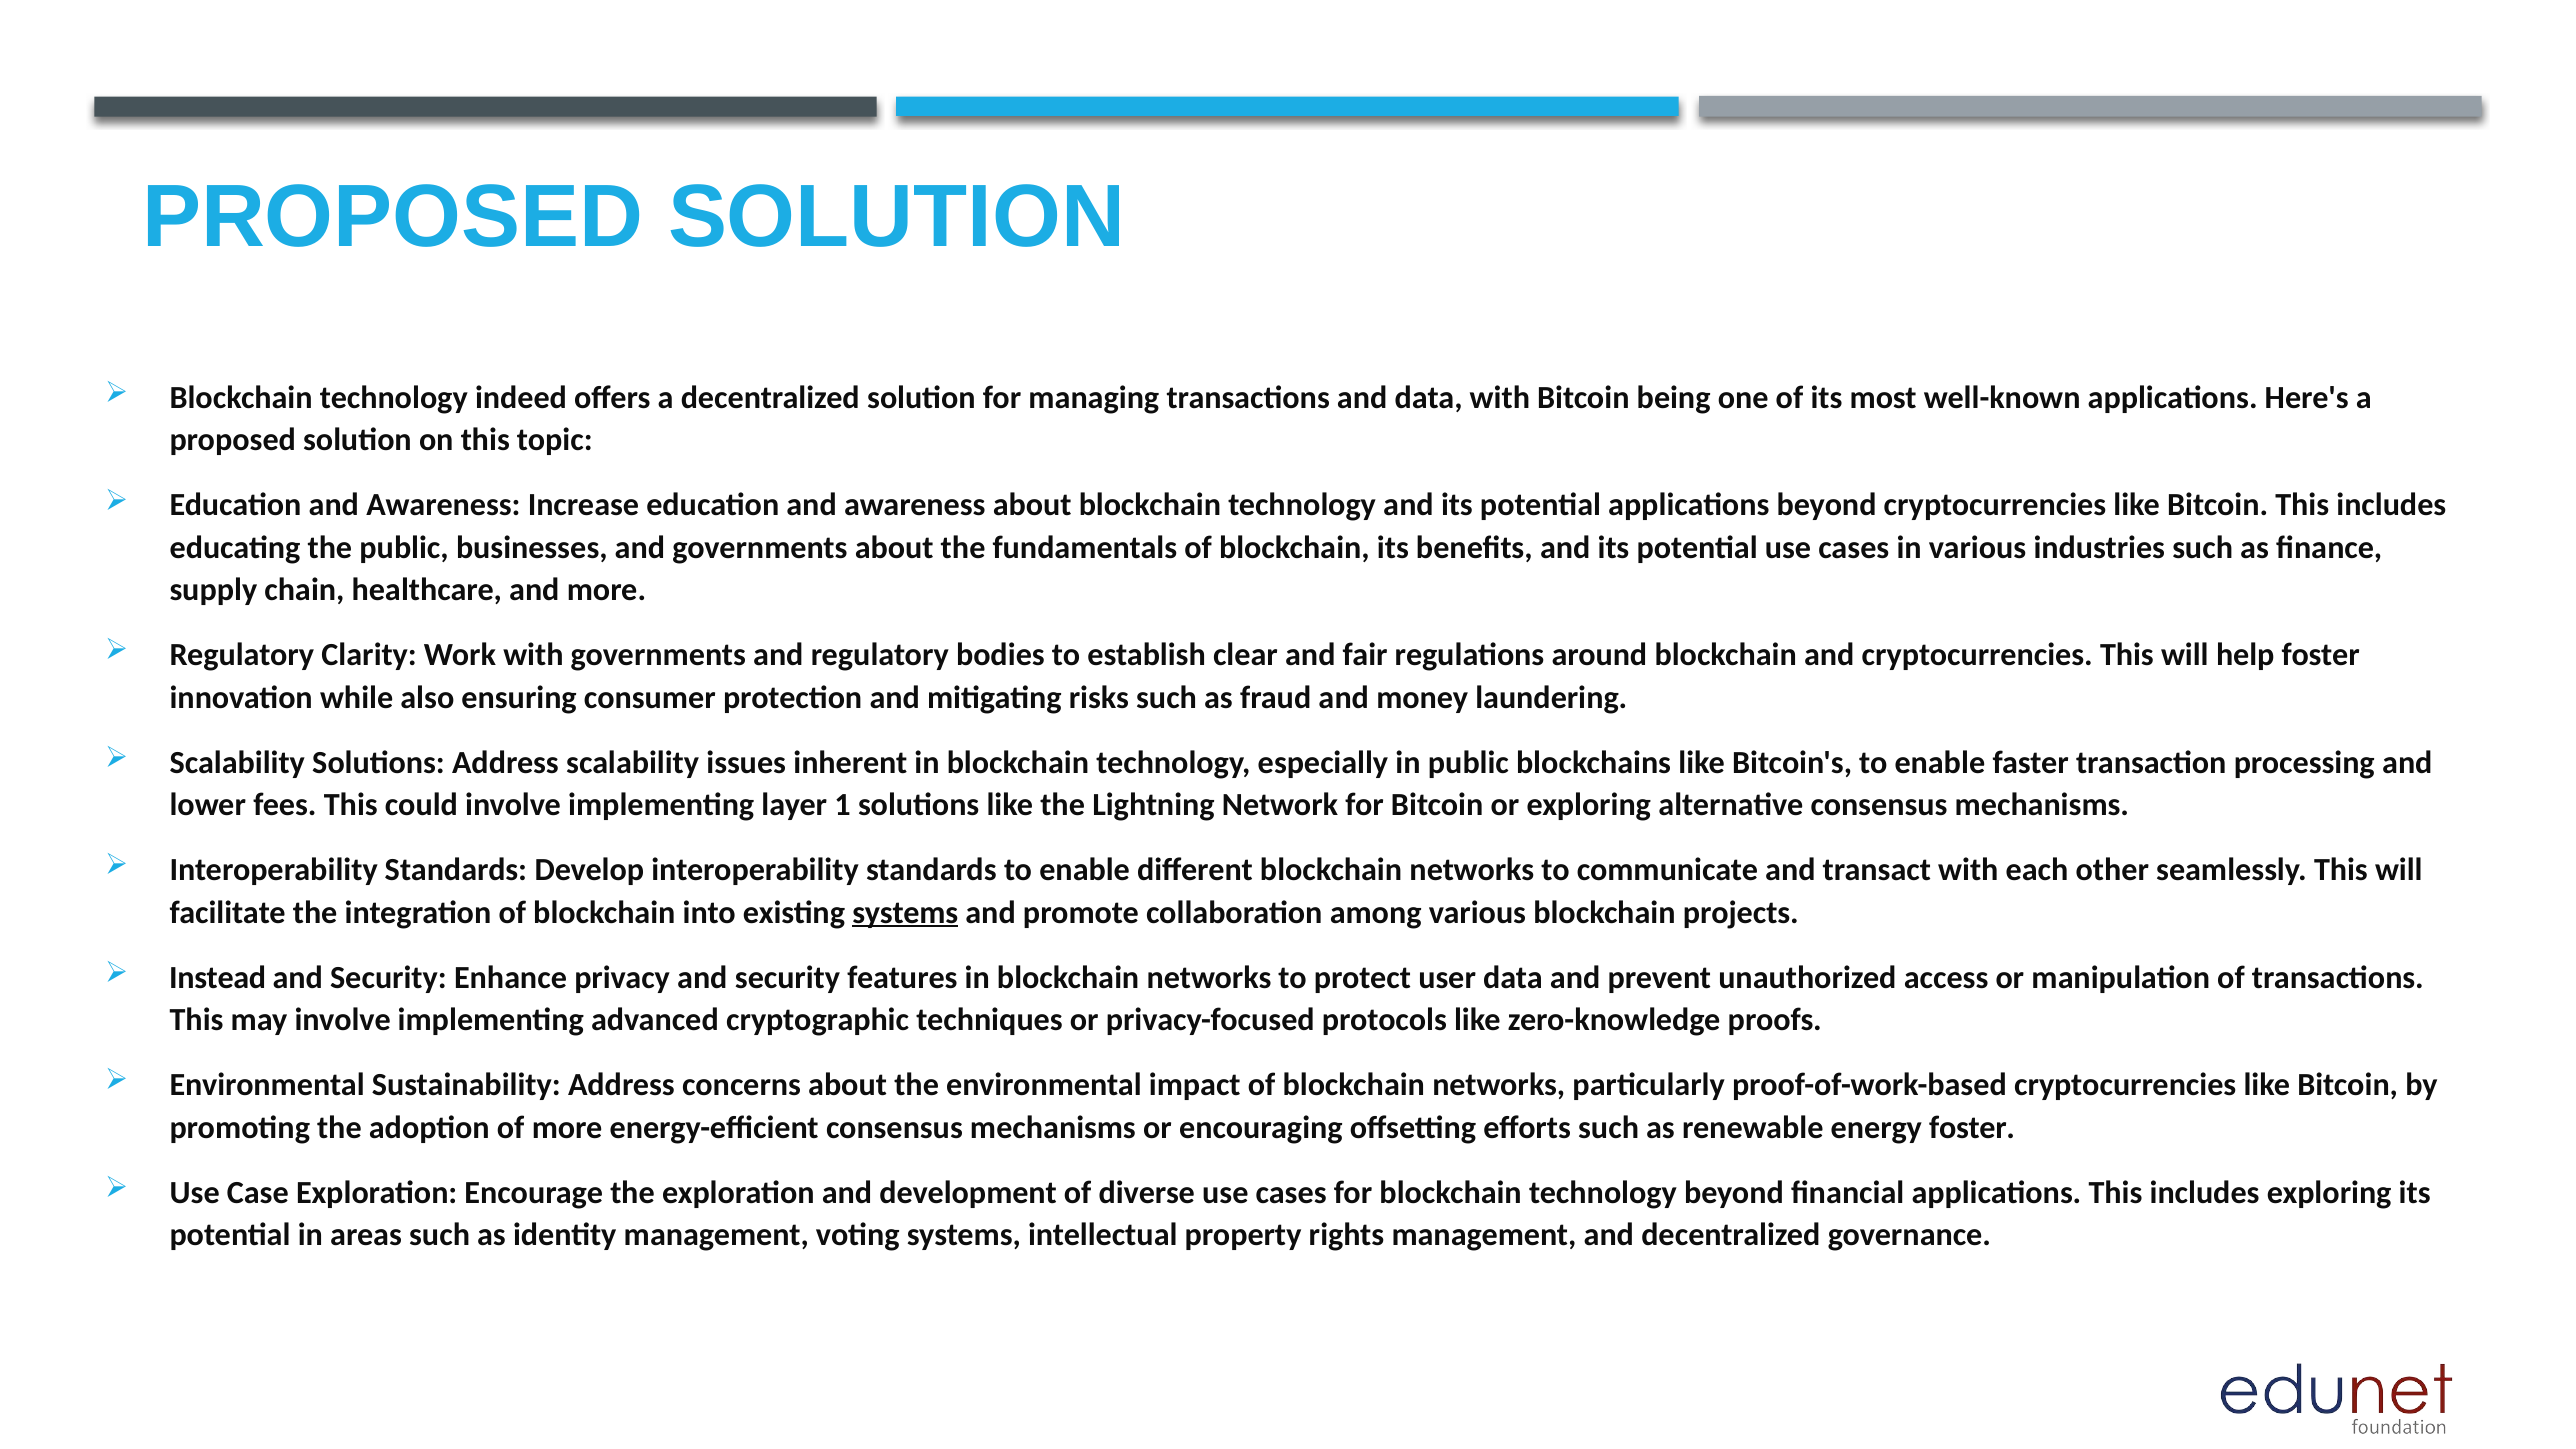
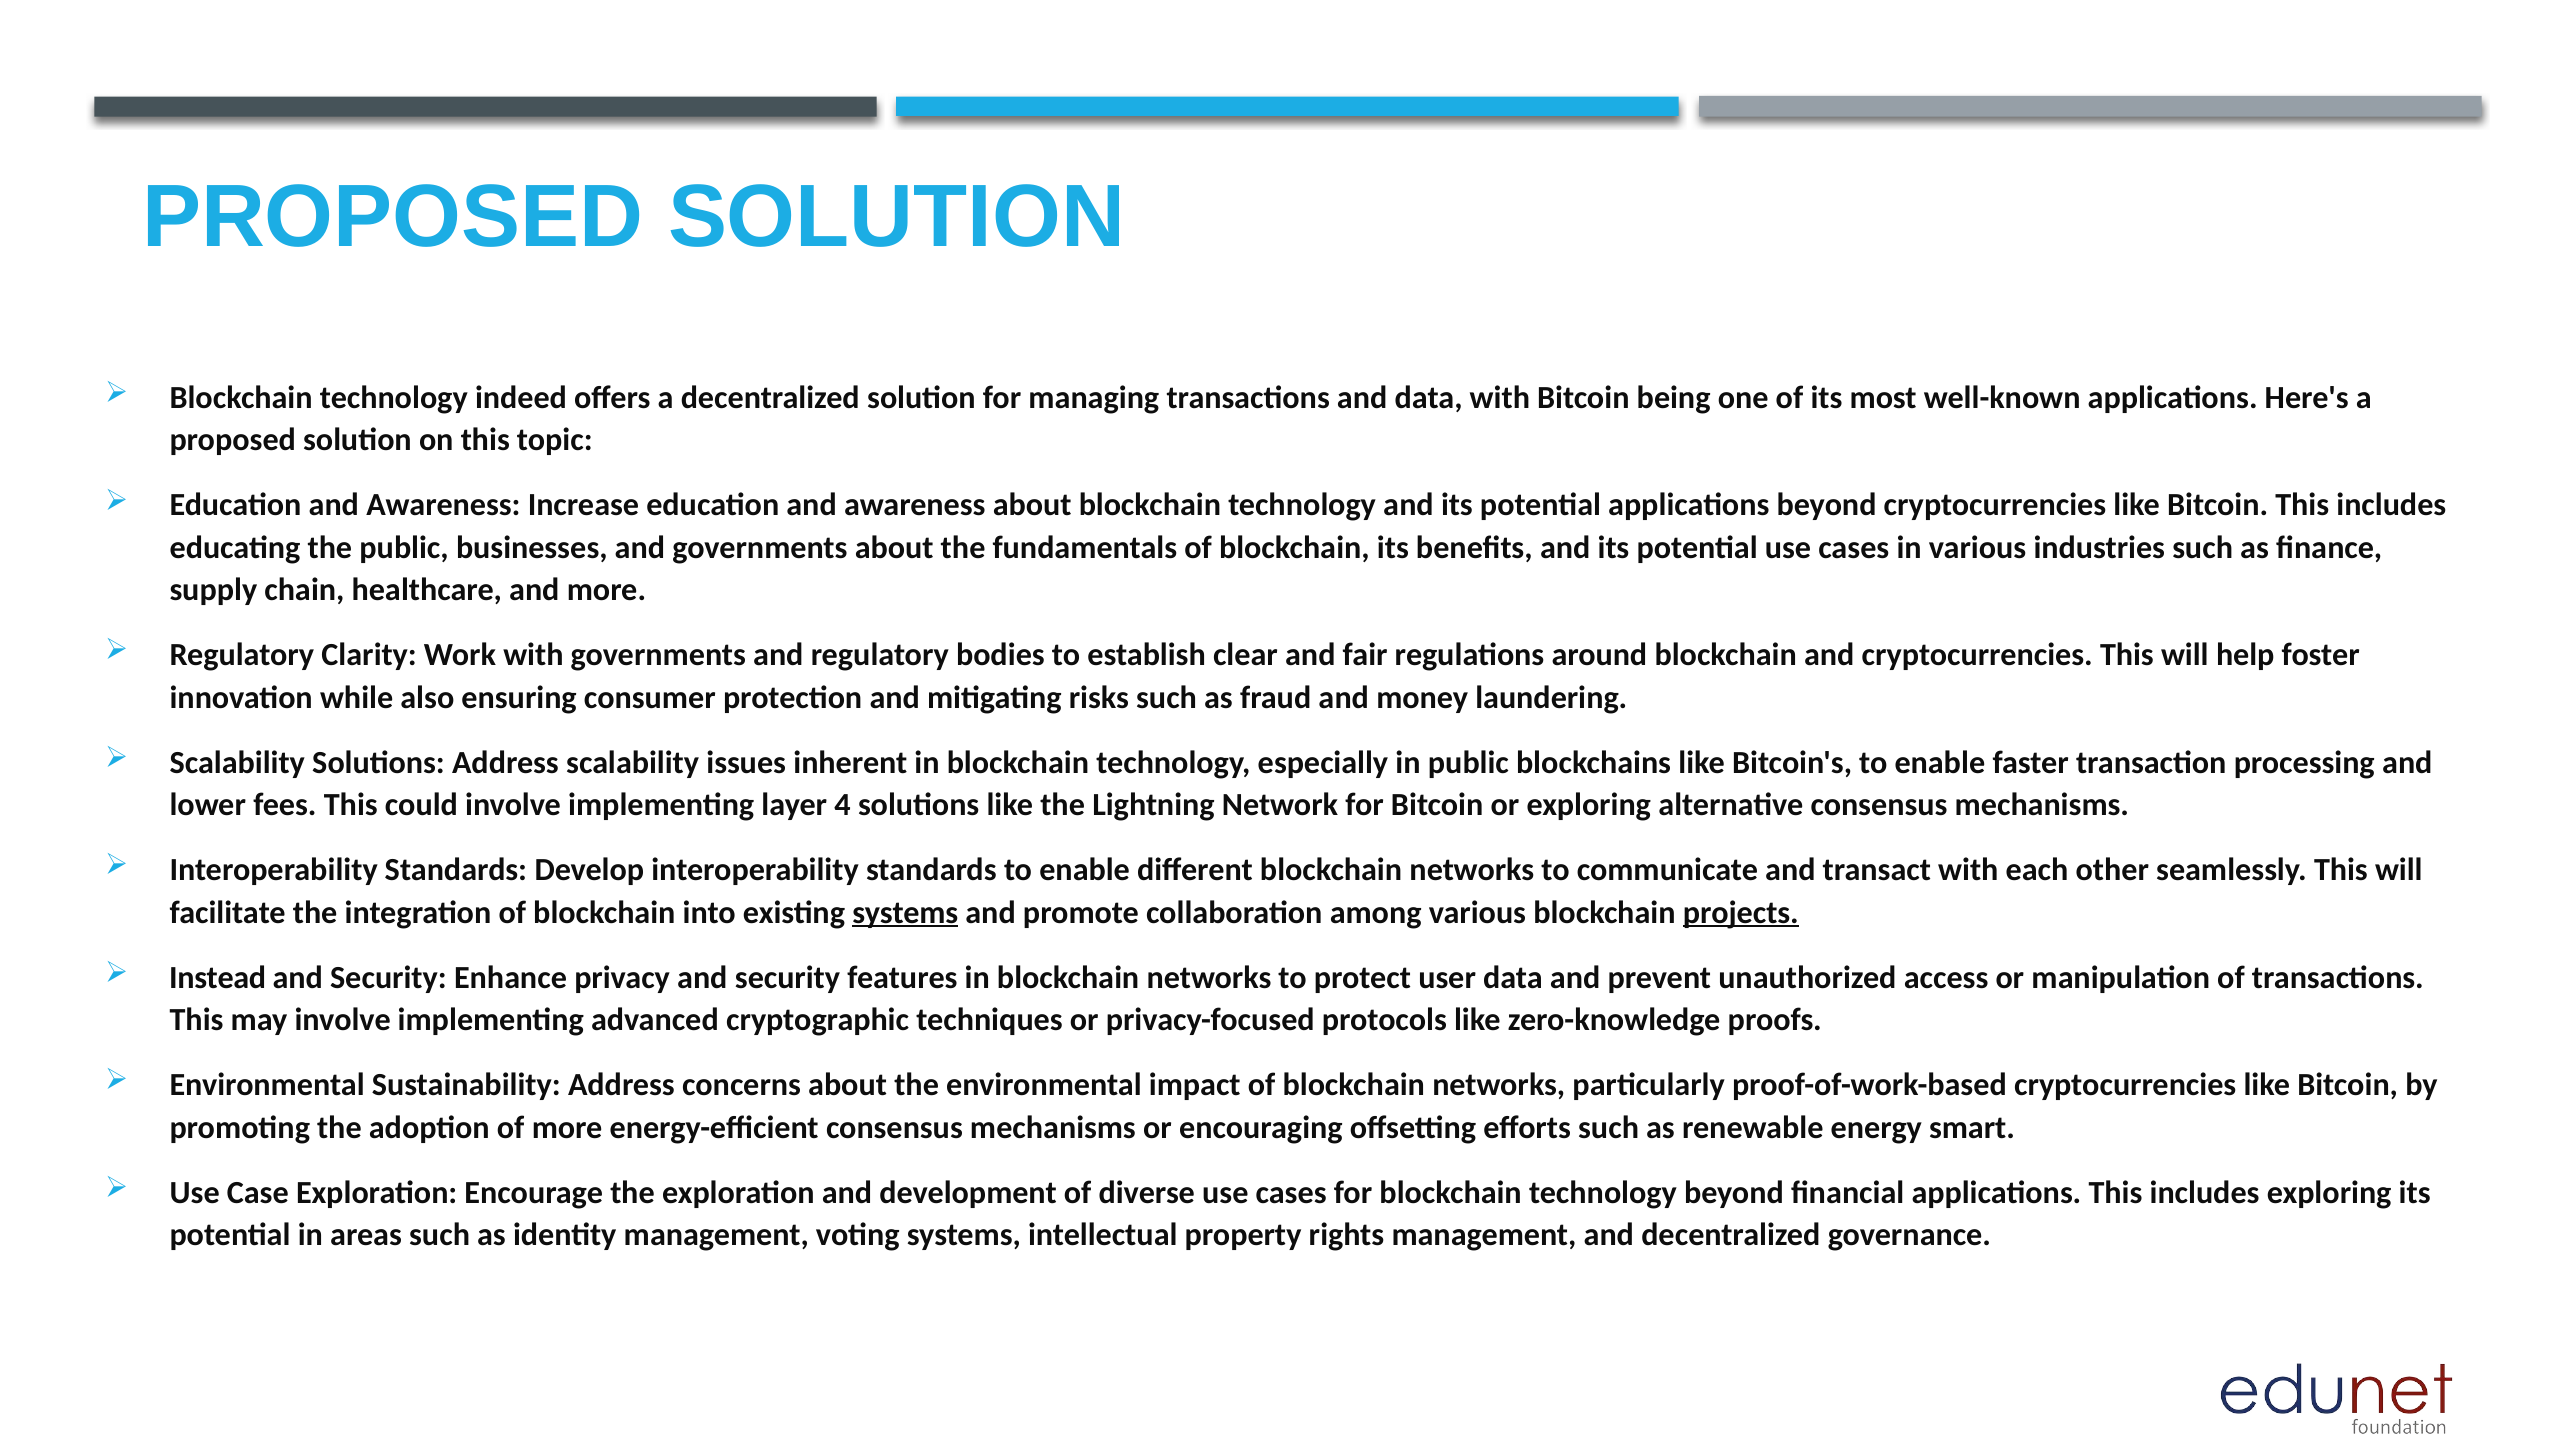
1: 1 -> 4
projects underline: none -> present
energy foster: foster -> smart
